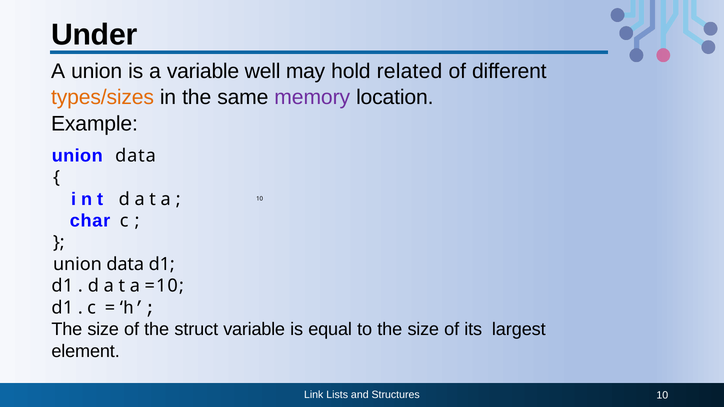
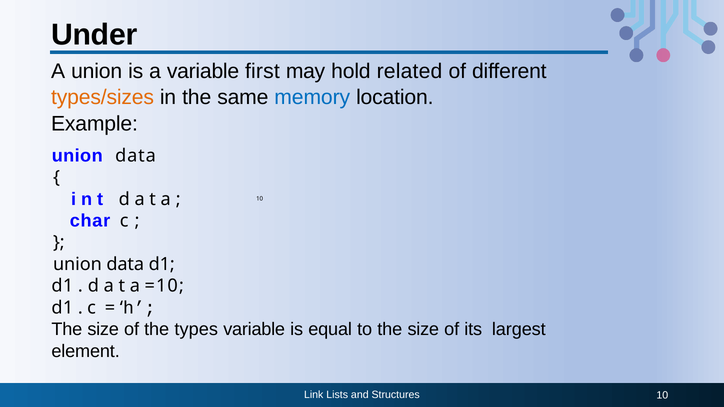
well: well -> first
memory colour: purple -> blue
struct: struct -> types
